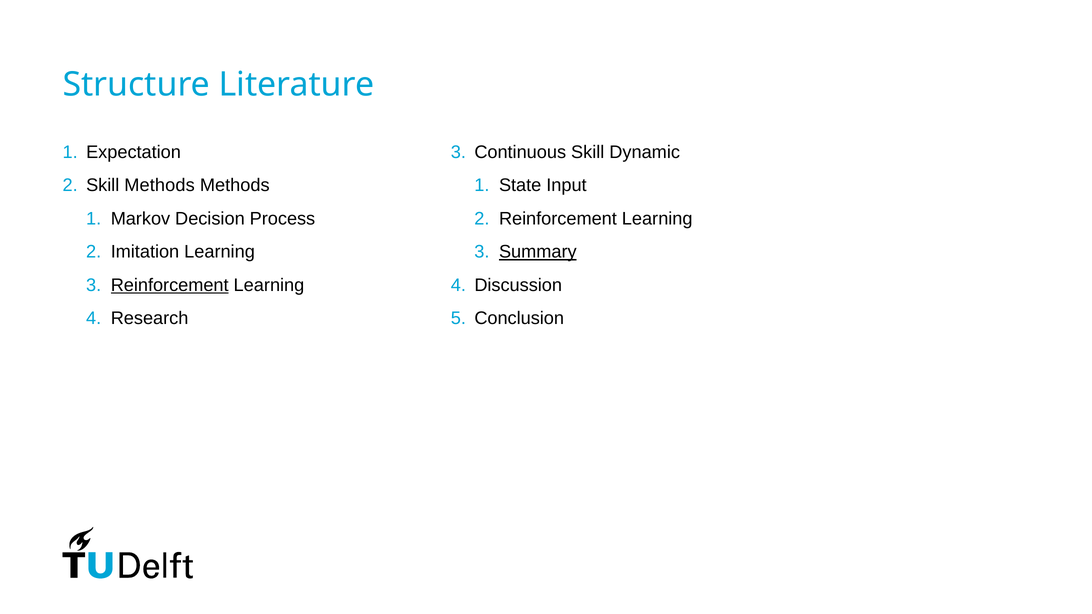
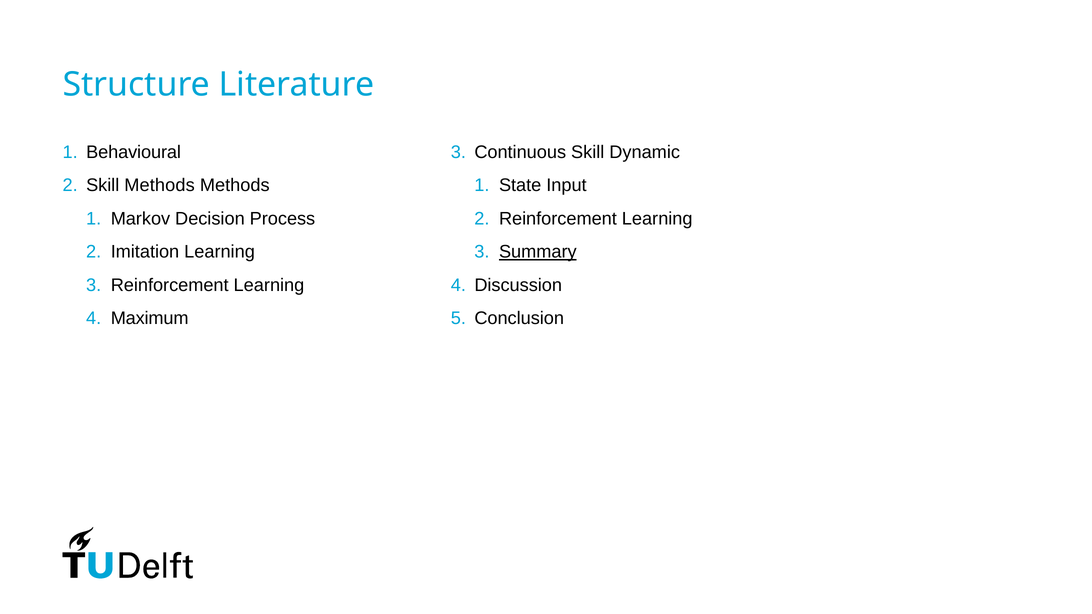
Expectation: Expectation -> Behavioural
Reinforcement at (170, 285) underline: present -> none
Research: Research -> Maximum
